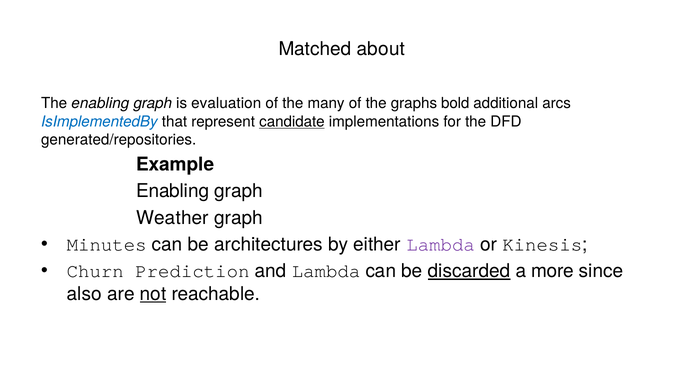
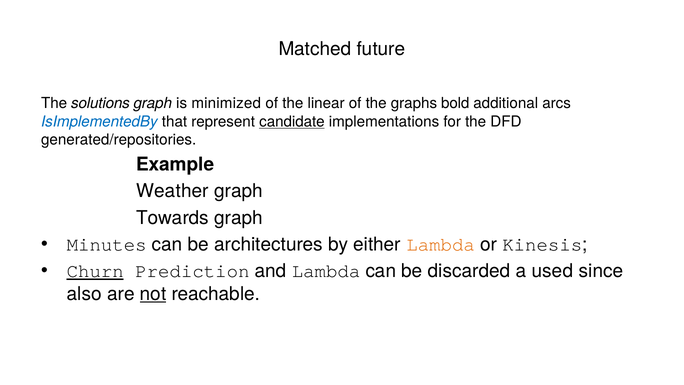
about: about -> future
The enabling: enabling -> solutions
evaluation: evaluation -> minimized
many: many -> linear
Enabling at (173, 191): Enabling -> Weather
Weather: Weather -> Towards
Lambda at (441, 244) colour: purple -> orange
Churn underline: none -> present
discarded underline: present -> none
more: more -> used
